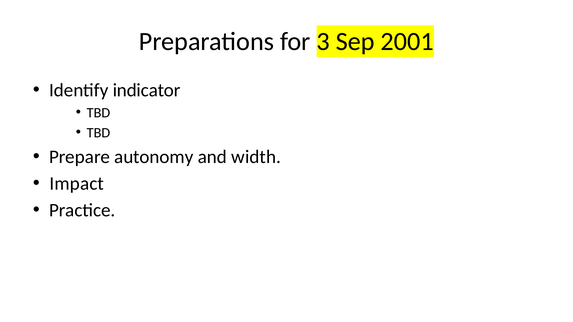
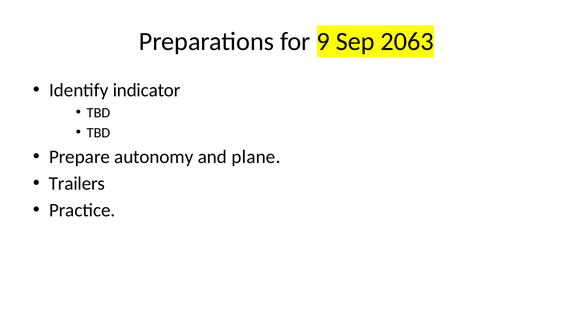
3: 3 -> 9
2001: 2001 -> 2063
width: width -> plane
Impact: Impact -> Trailers
